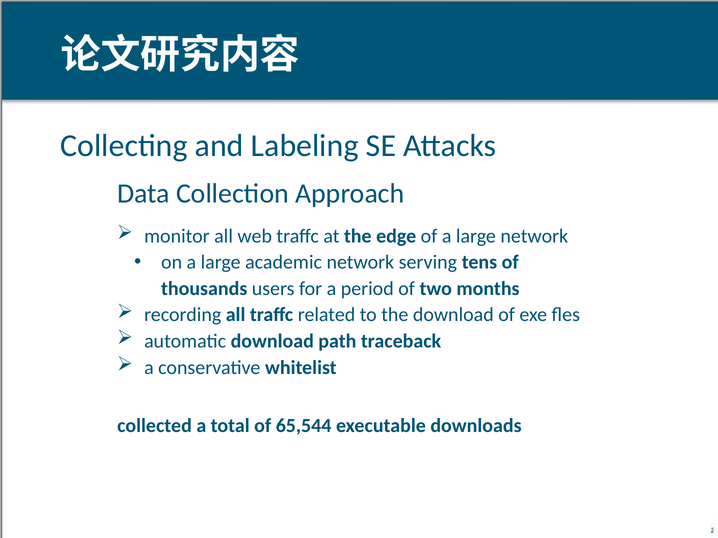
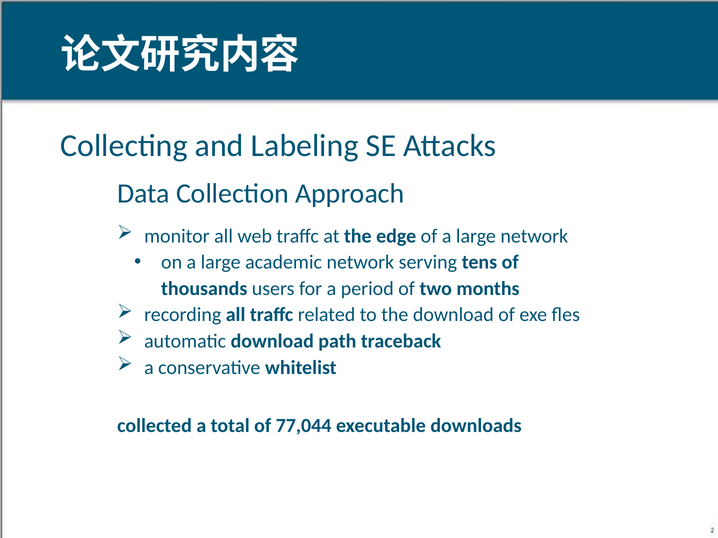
65,544: 65,544 -> 77,044
